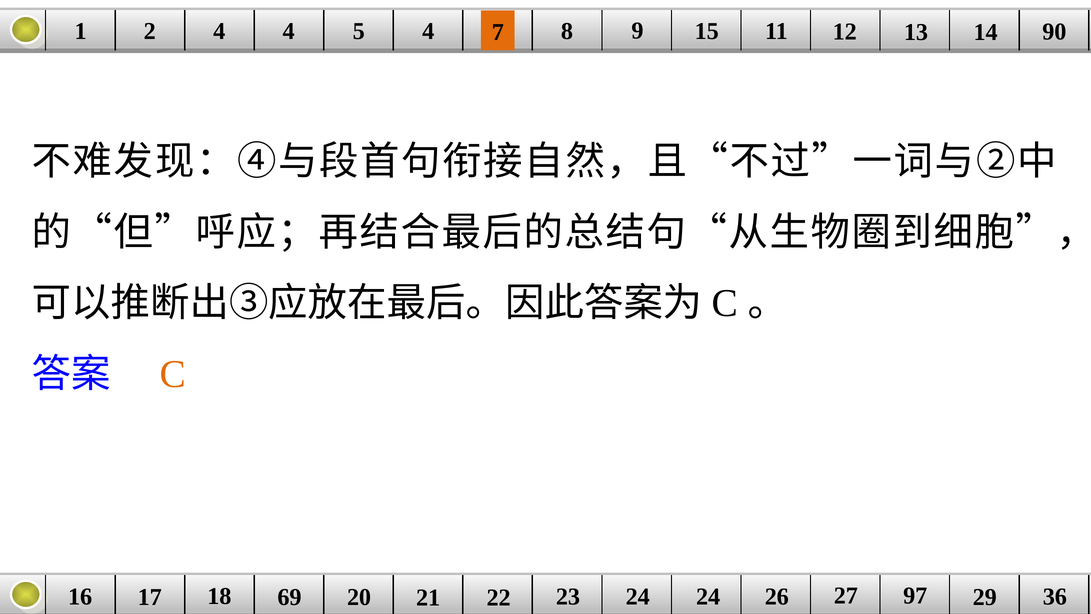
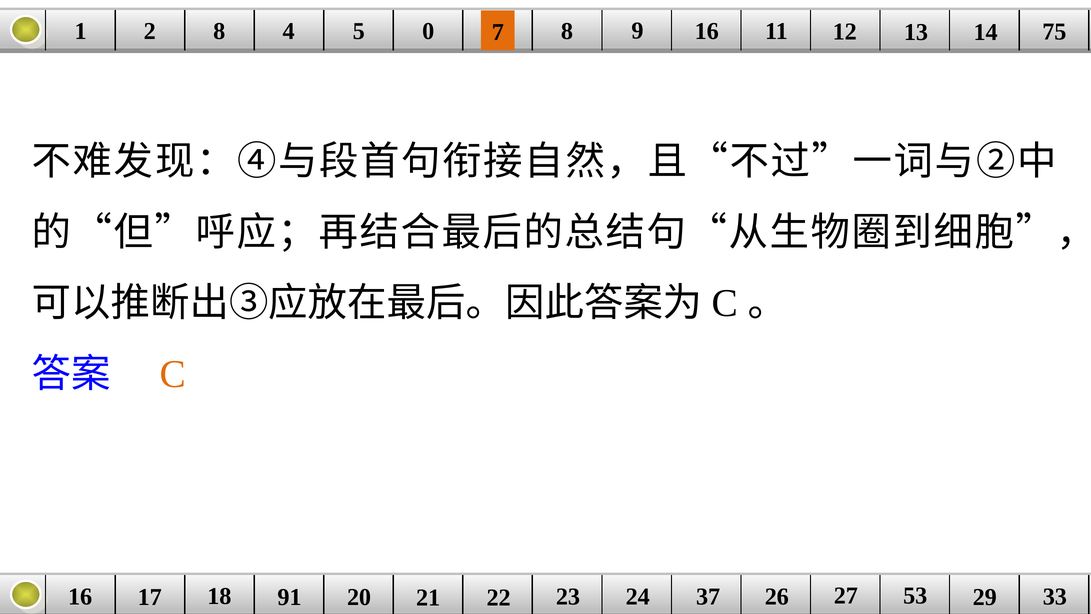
2 4: 4 -> 8
5 4: 4 -> 0
9 15: 15 -> 16
90: 90 -> 75
36: 36 -> 33
69: 69 -> 91
24 24: 24 -> 37
97: 97 -> 53
